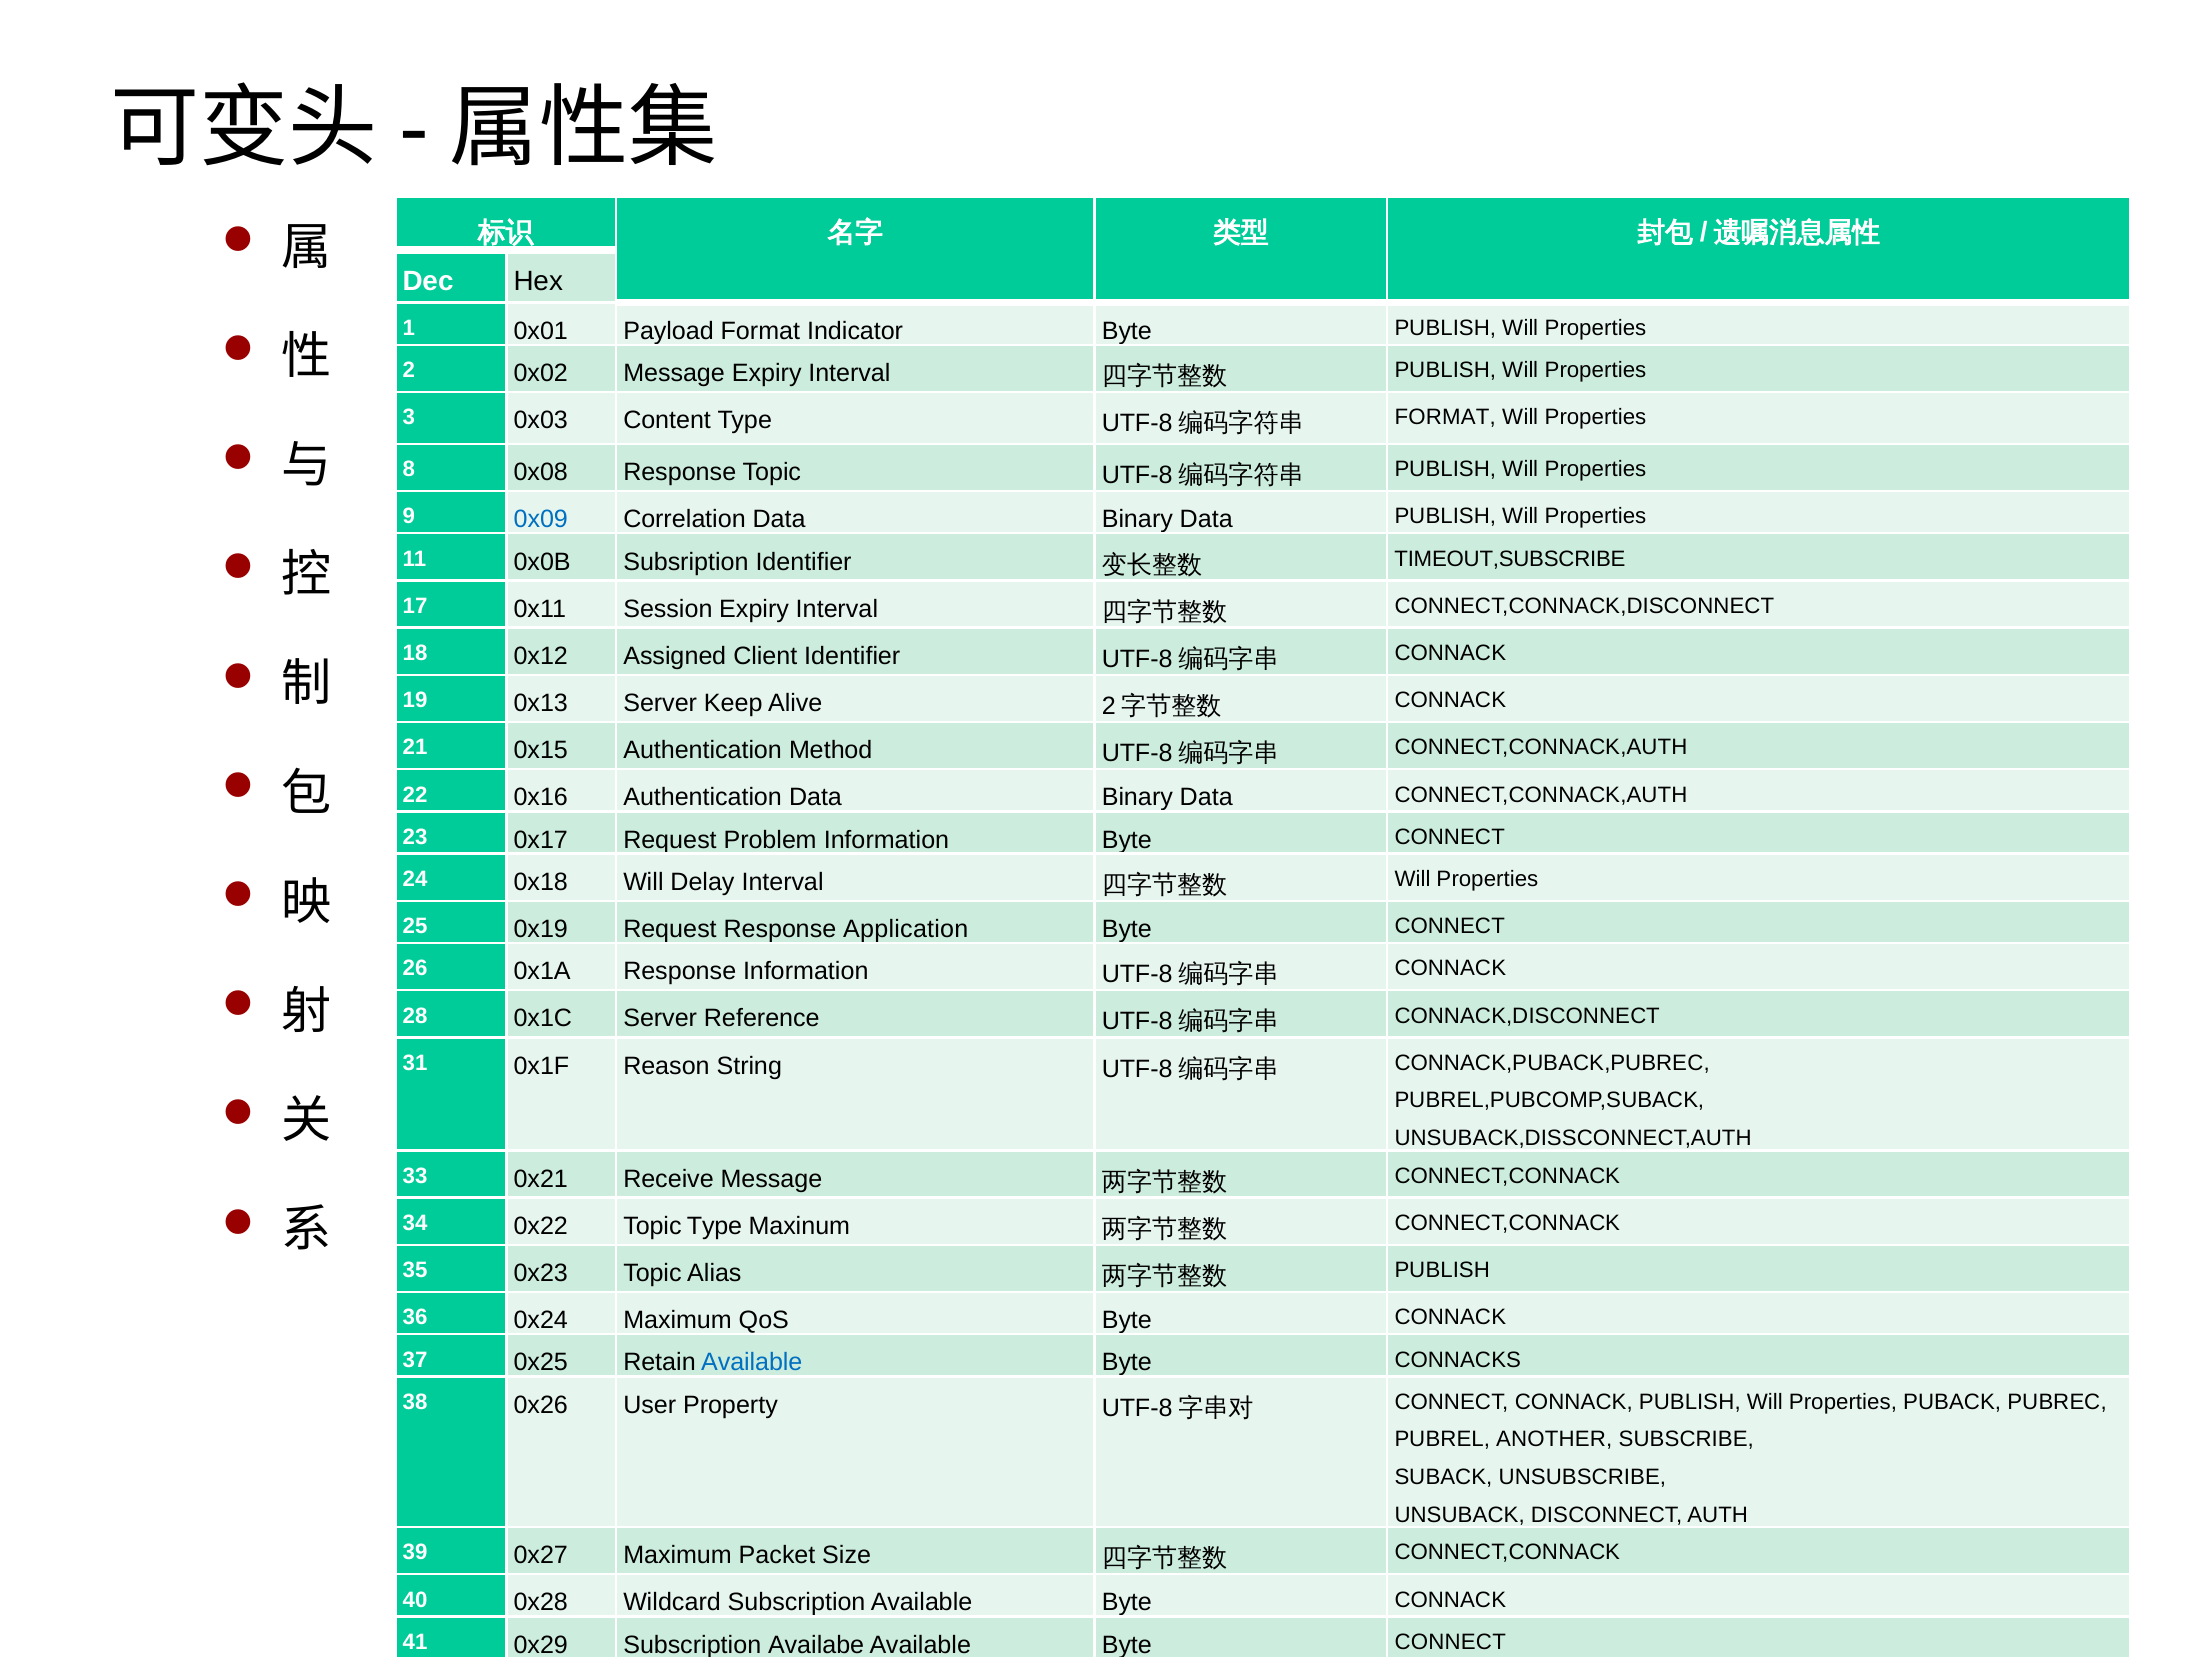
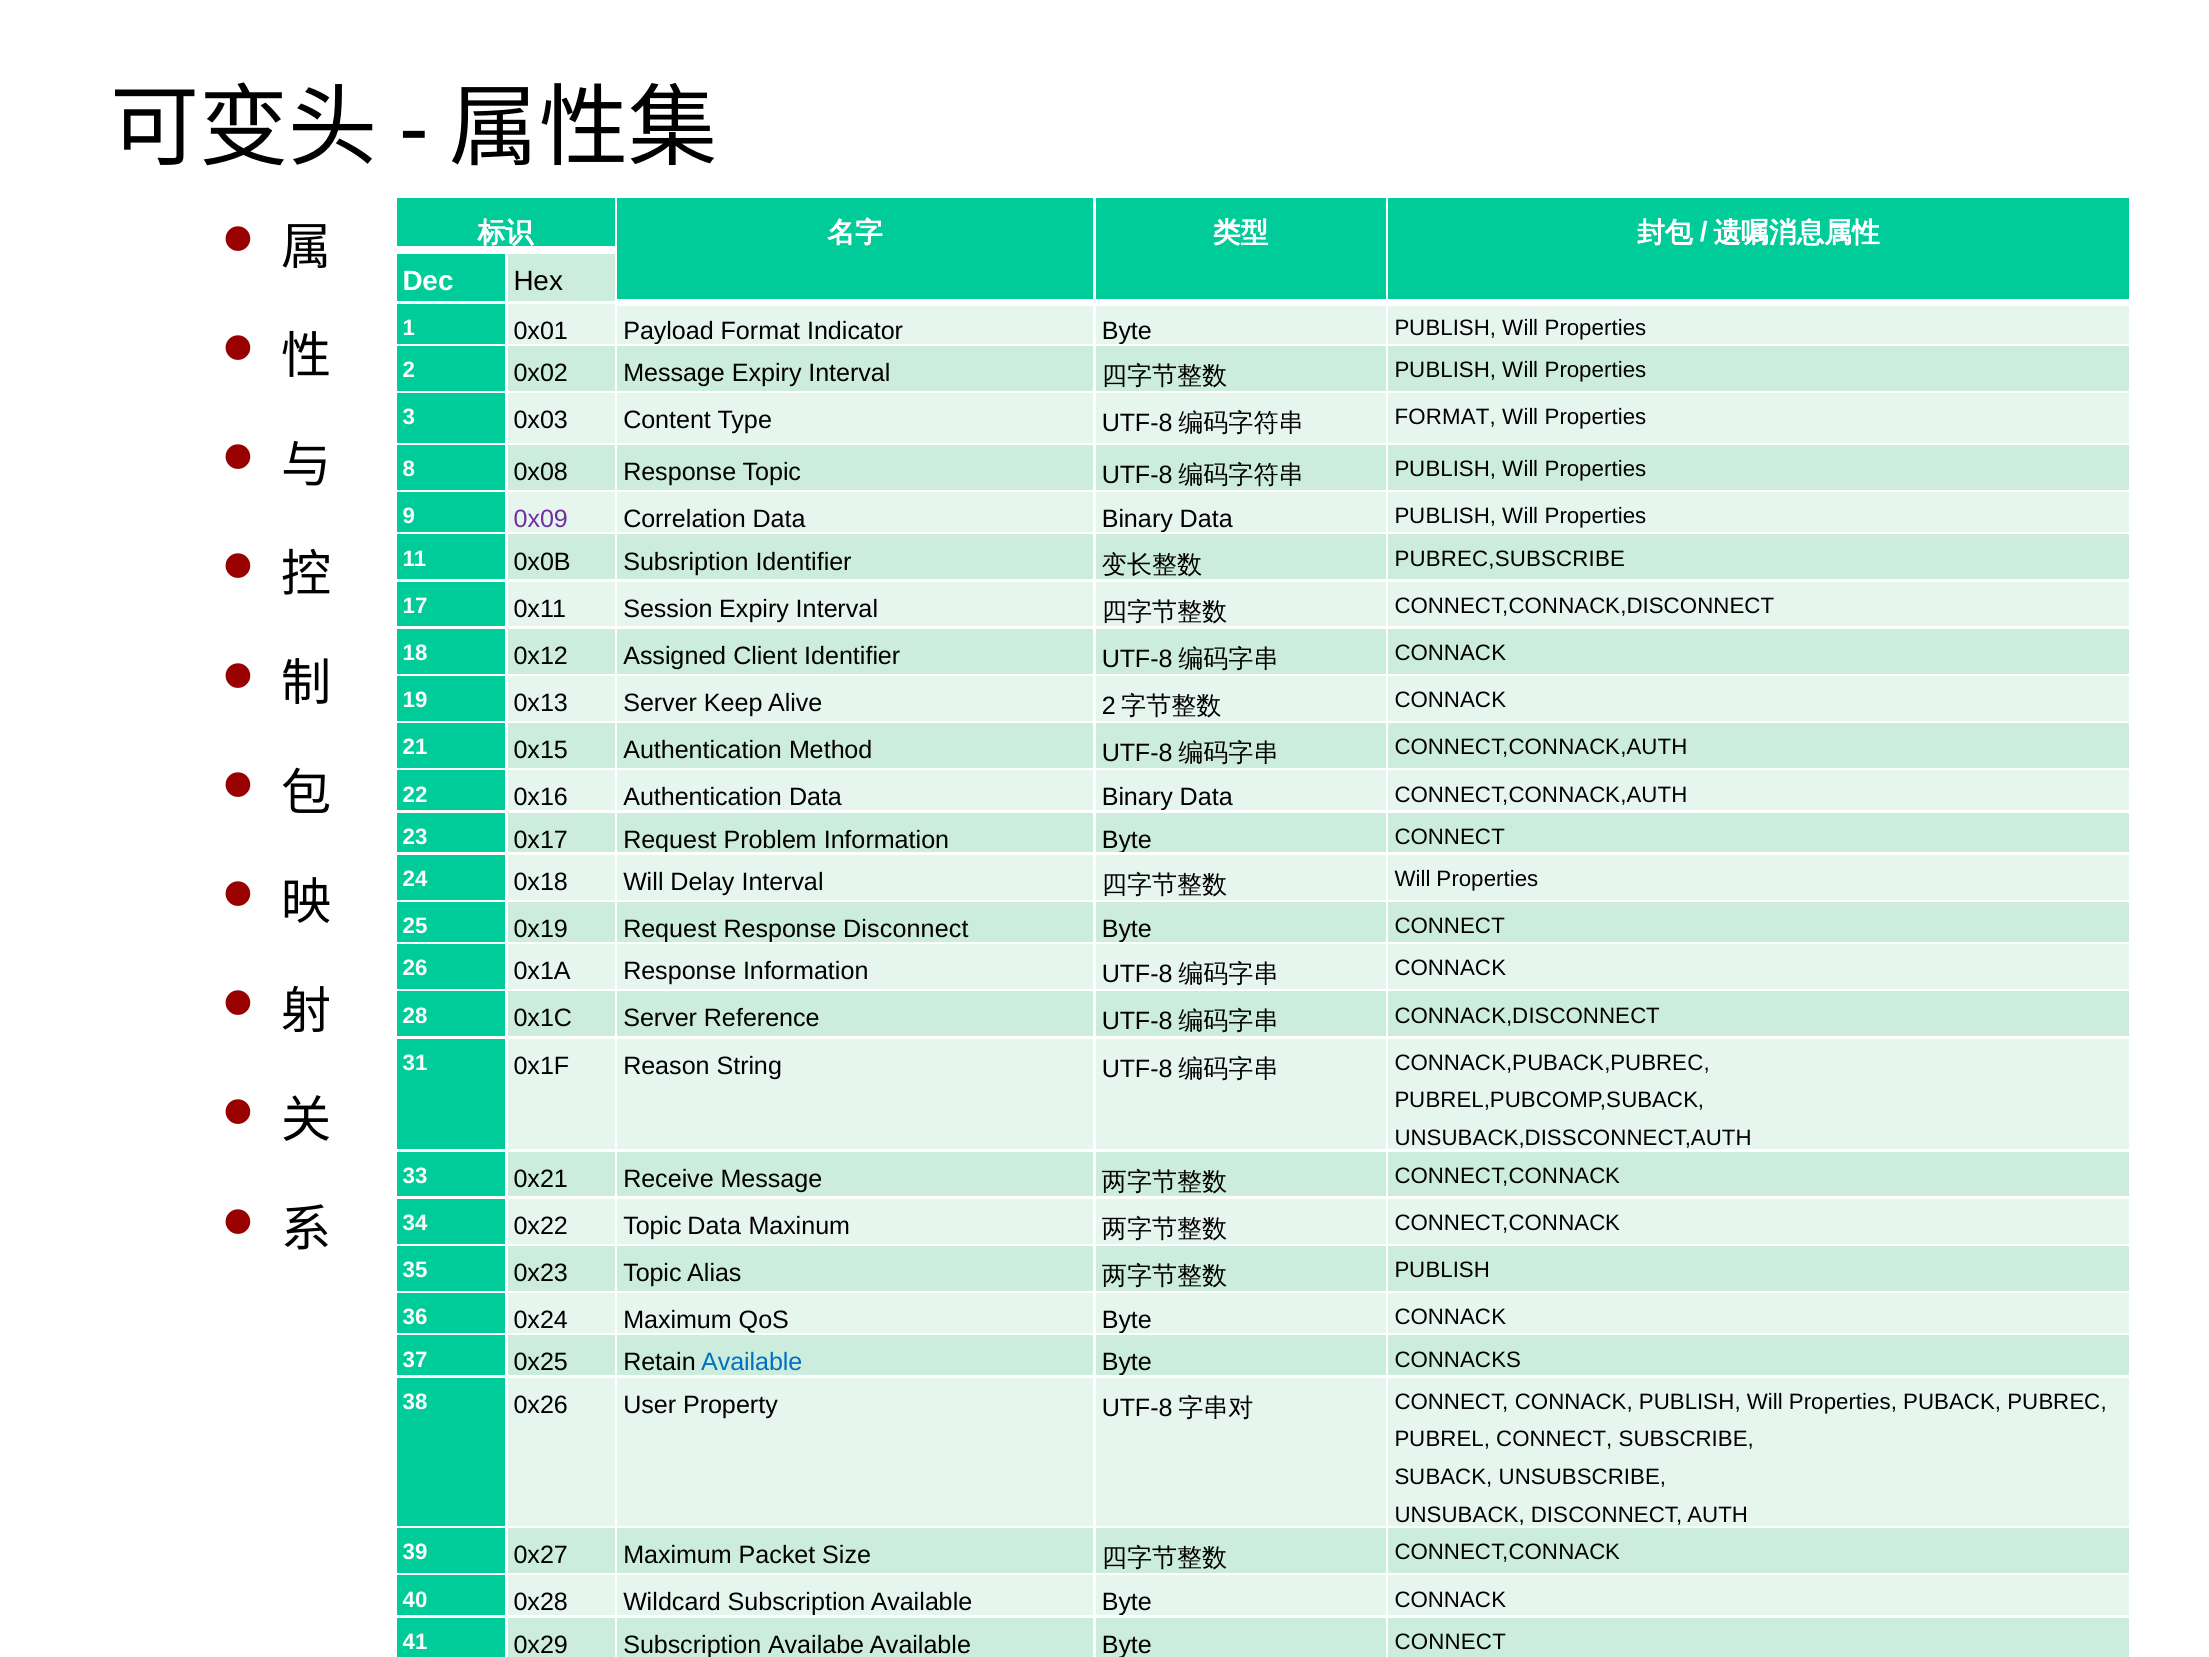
0x09 colour: blue -> purple
TIMEOUT,SUBSCRIBE: TIMEOUT,SUBSCRIBE -> PUBREC,SUBSCRIBE
Response Application: Application -> Disconnect
Topic Type: Type -> Data
PUBREL ANOTHER: ANOTHER -> CONNECT
